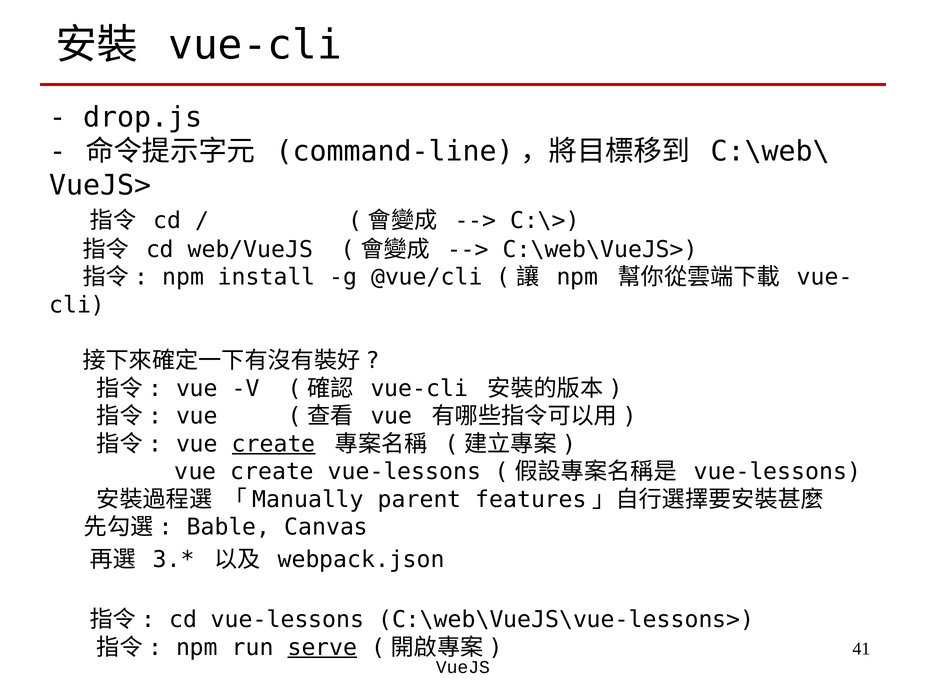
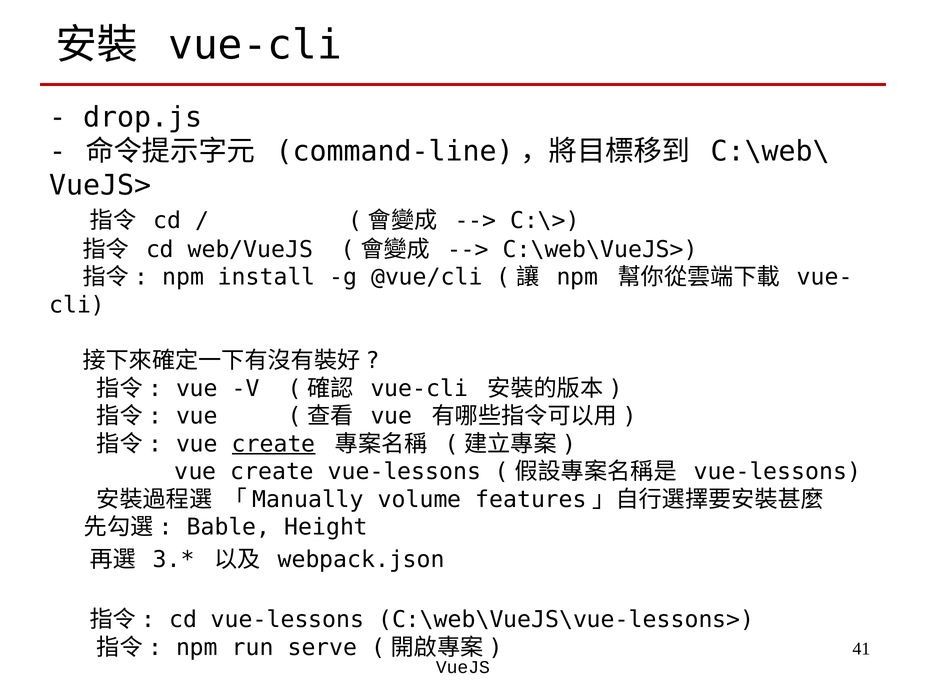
parent: parent -> volume
Canvas: Canvas -> Height
serve underline: present -> none
